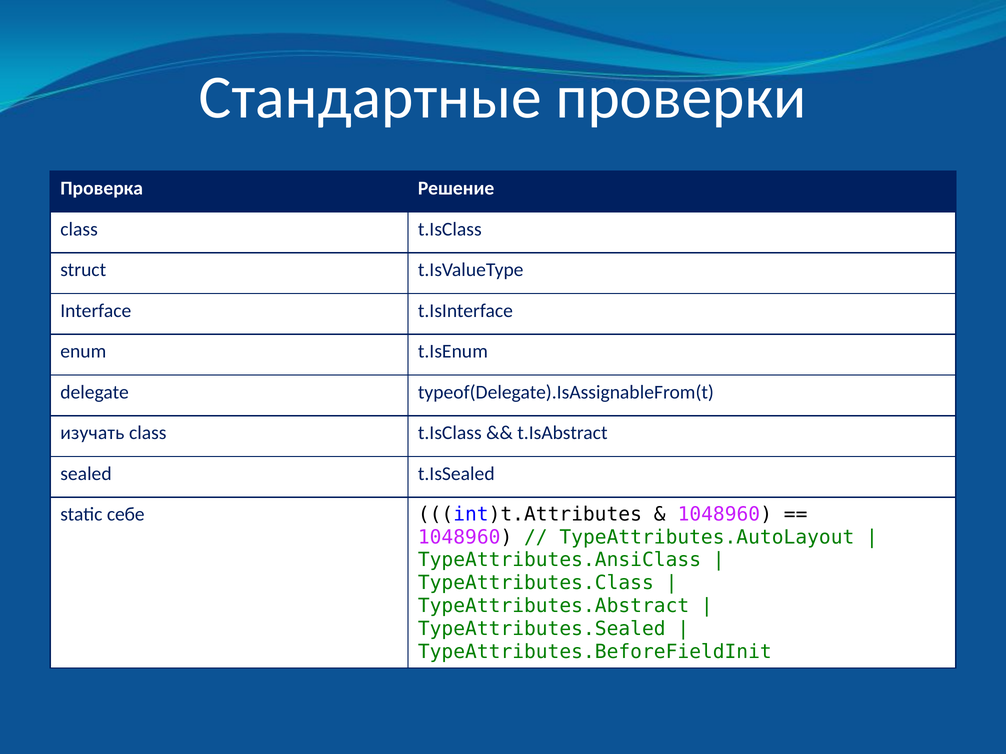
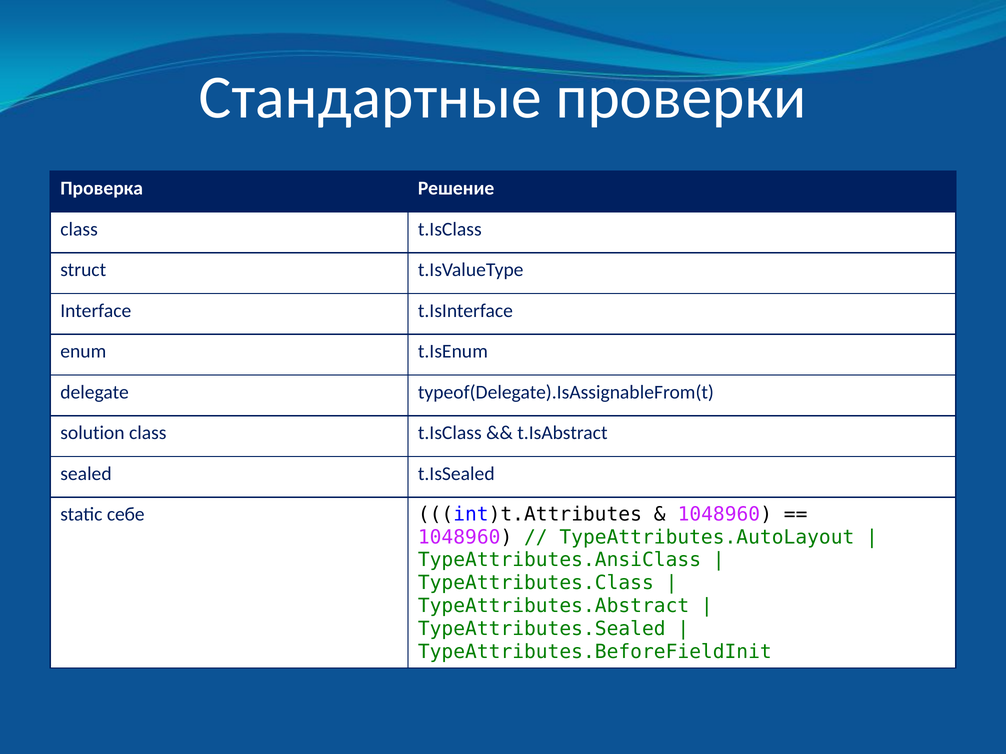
изучать: изучать -> solution
